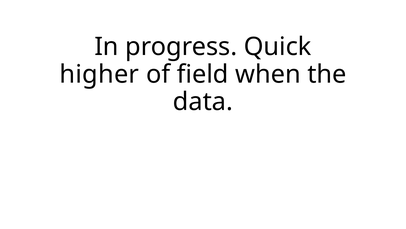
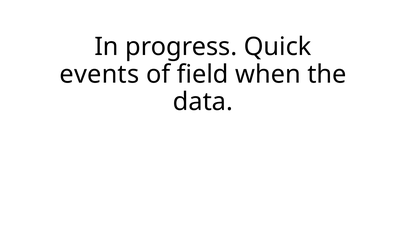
higher: higher -> events
